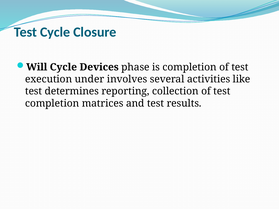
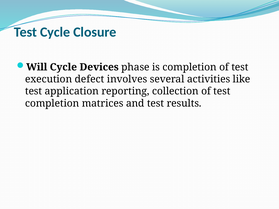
under: under -> defect
determines: determines -> application
